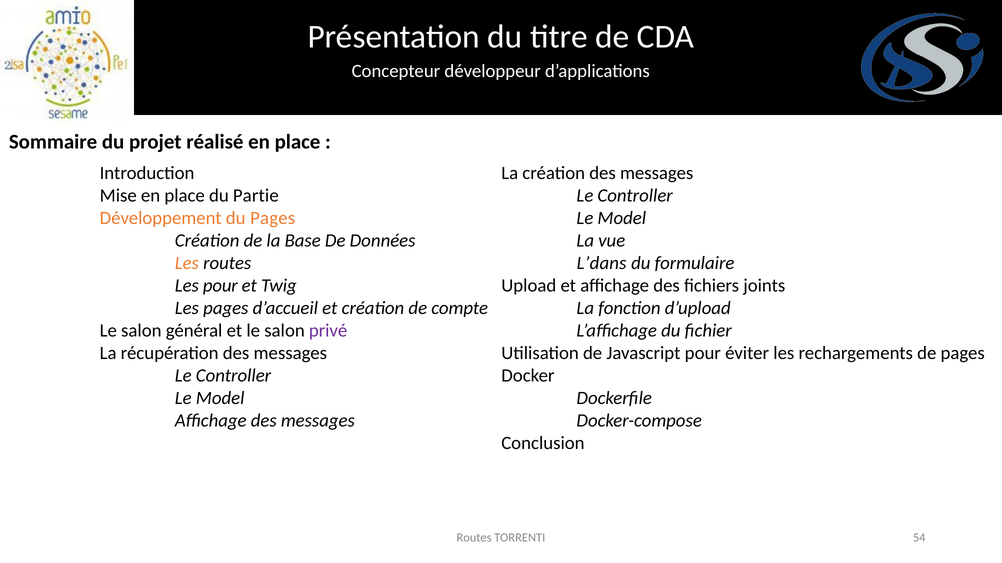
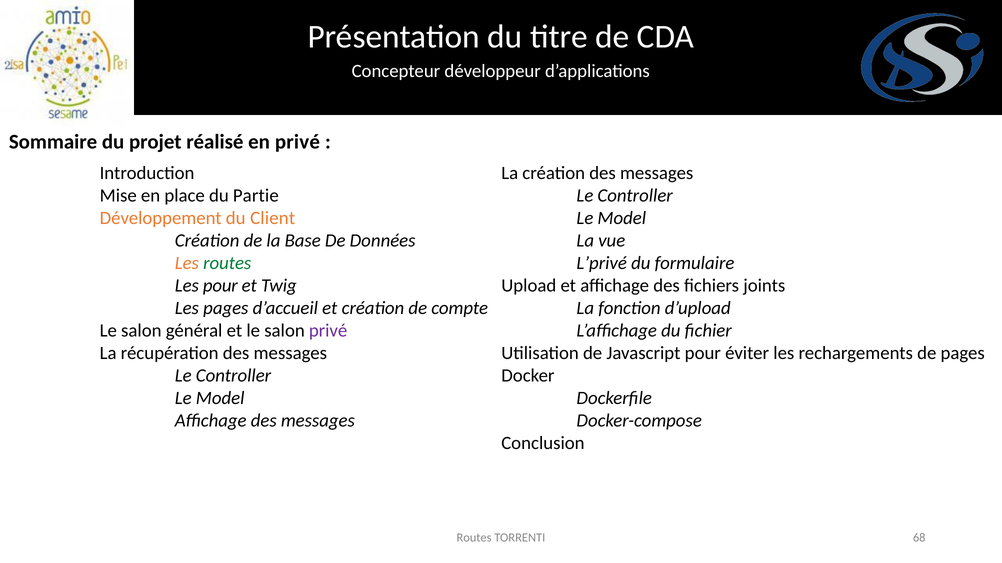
réalisé en place: place -> privé
du Pages: Pages -> Client
routes at (227, 263) colour: black -> green
L’dans: L’dans -> L’privé
54: 54 -> 68
